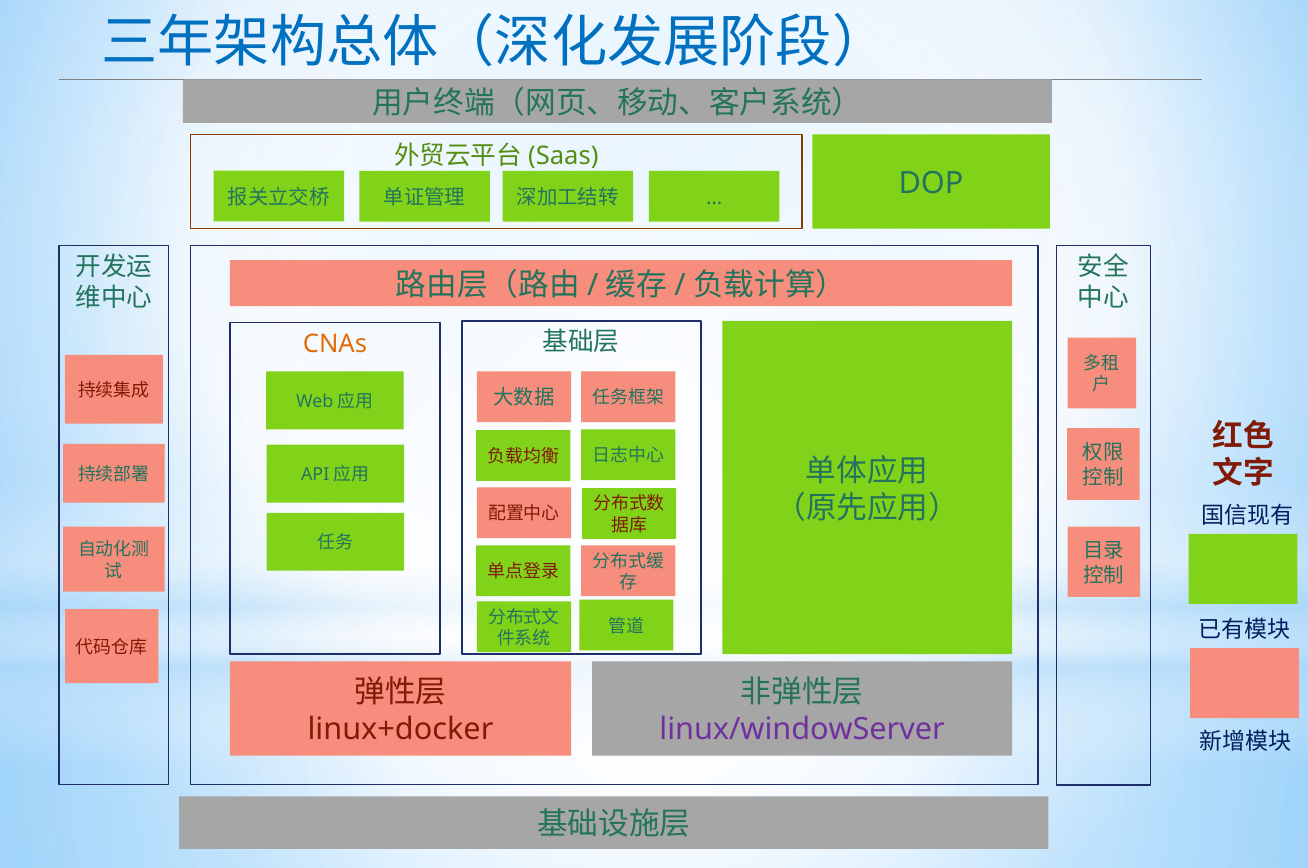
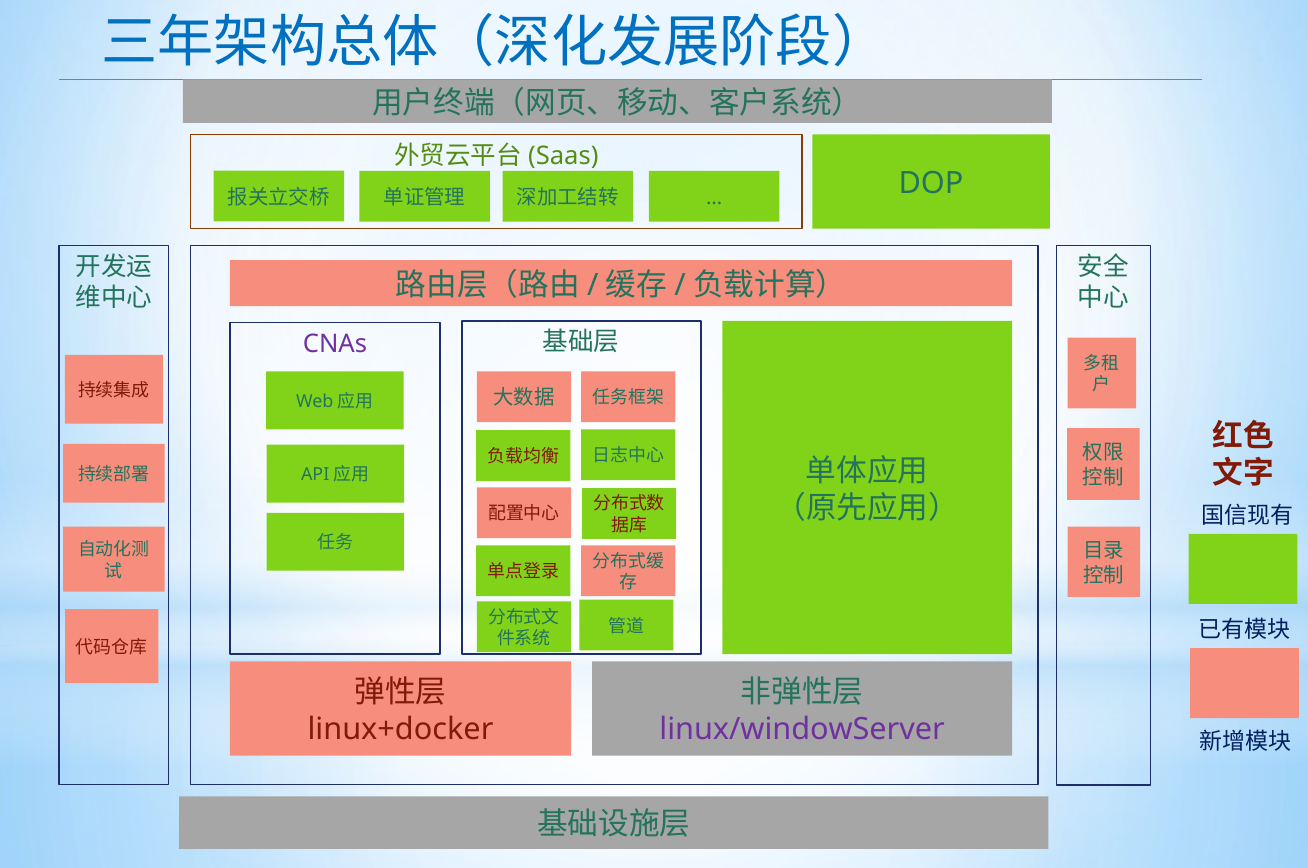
CNAs colour: orange -> purple
